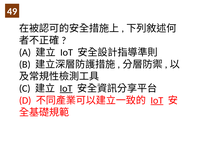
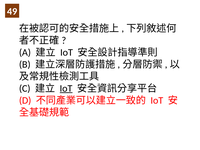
IoT at (157, 100) underline: present -> none
